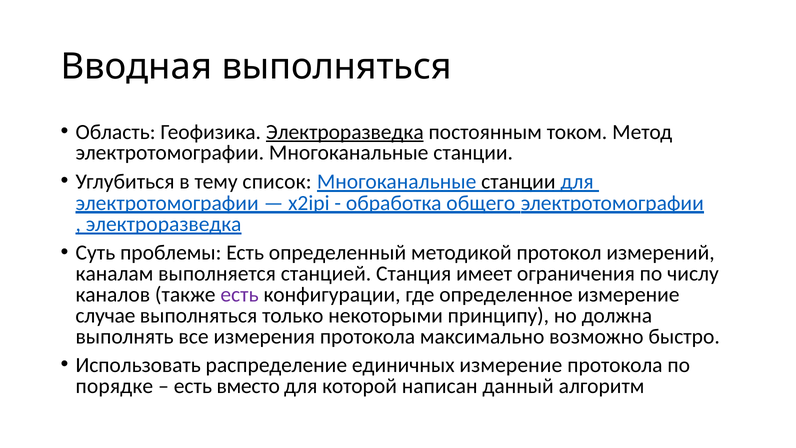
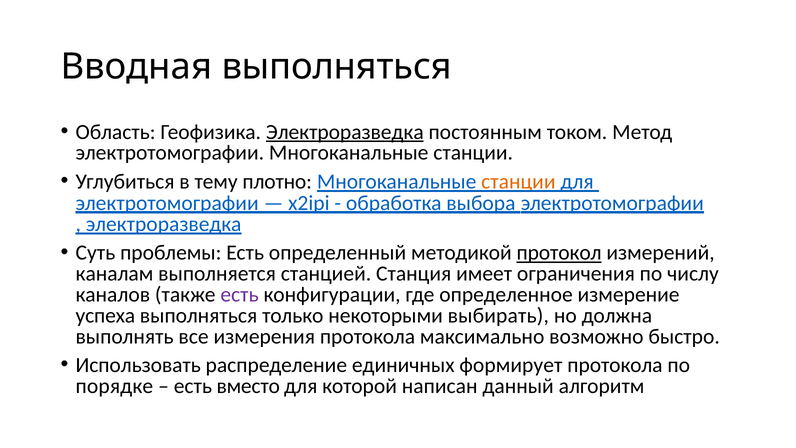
список: список -> плотно
станции at (518, 181) colour: black -> orange
общего: общего -> выбора
протокол underline: none -> present
случае: случае -> успеха
принципу: принципу -> выбирать
единичных измерение: измерение -> формирует
